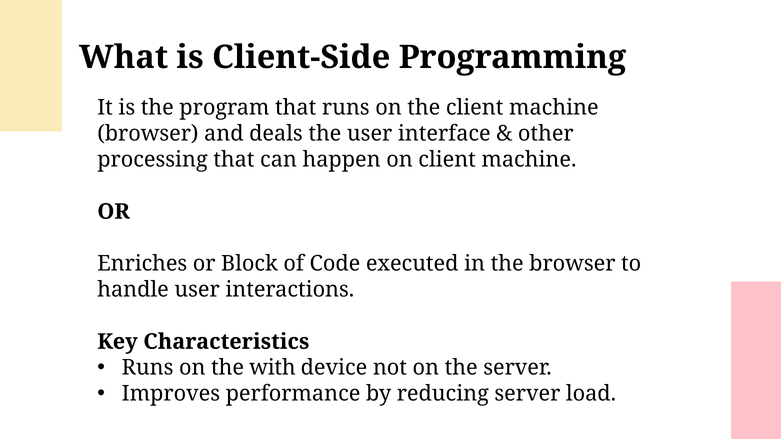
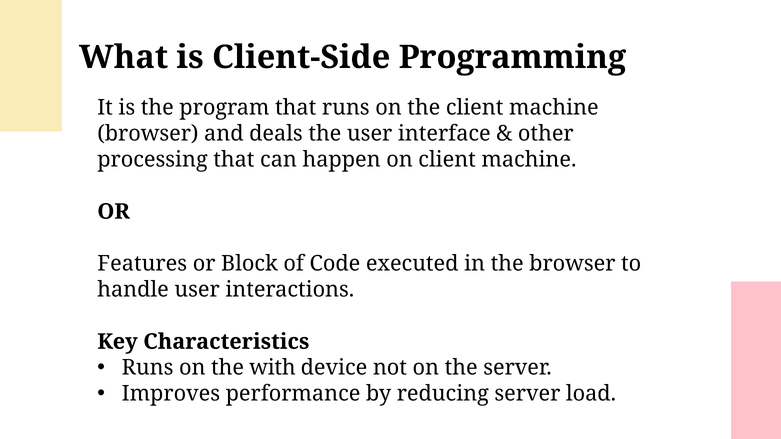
Enriches: Enriches -> Features
